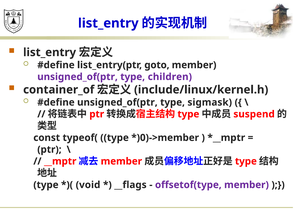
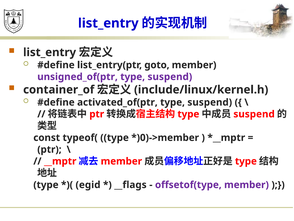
children at (170, 77): children -> suspend
unsigned_of(ptr at (117, 102): unsigned_of(ptr -> activated_of(ptr
sigmask at (210, 102): sigmask -> suspend
void: void -> egid
